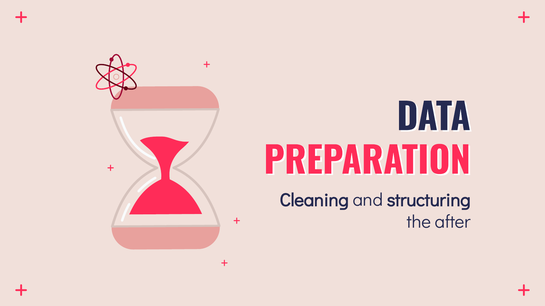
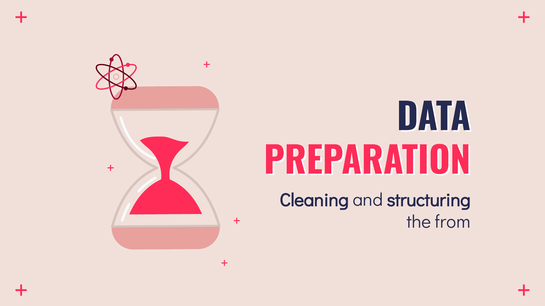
after: after -> from
